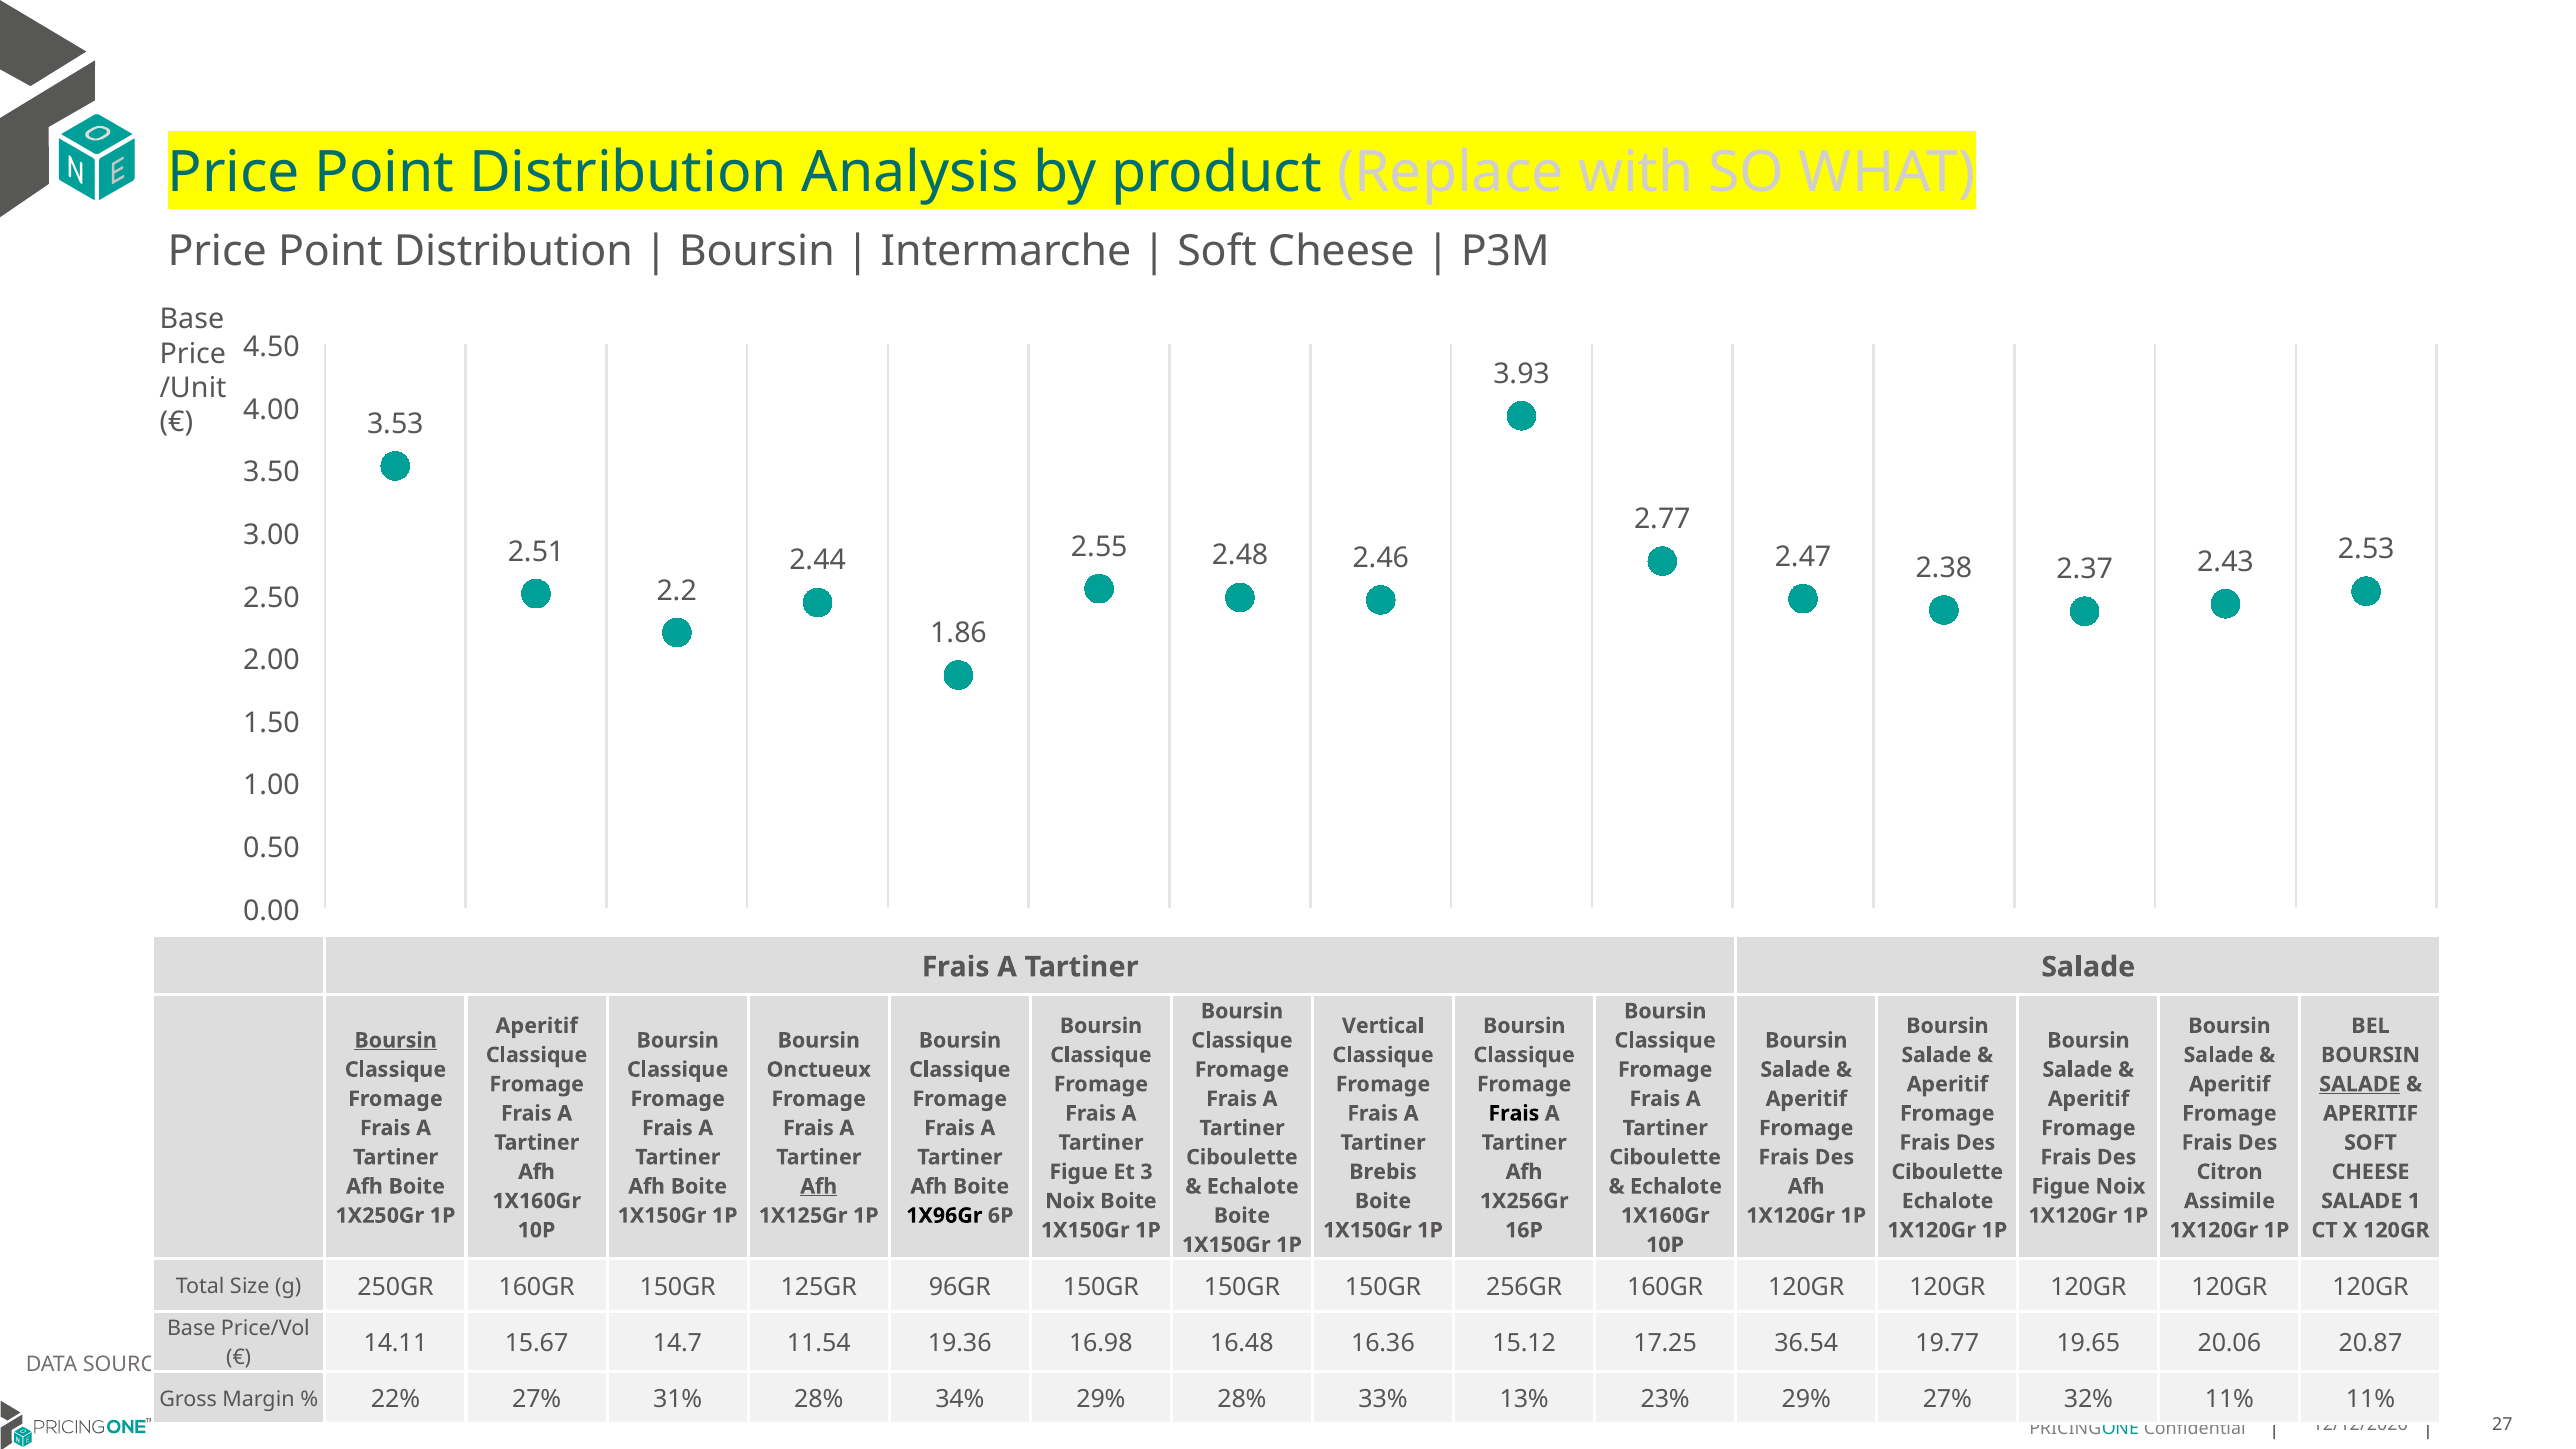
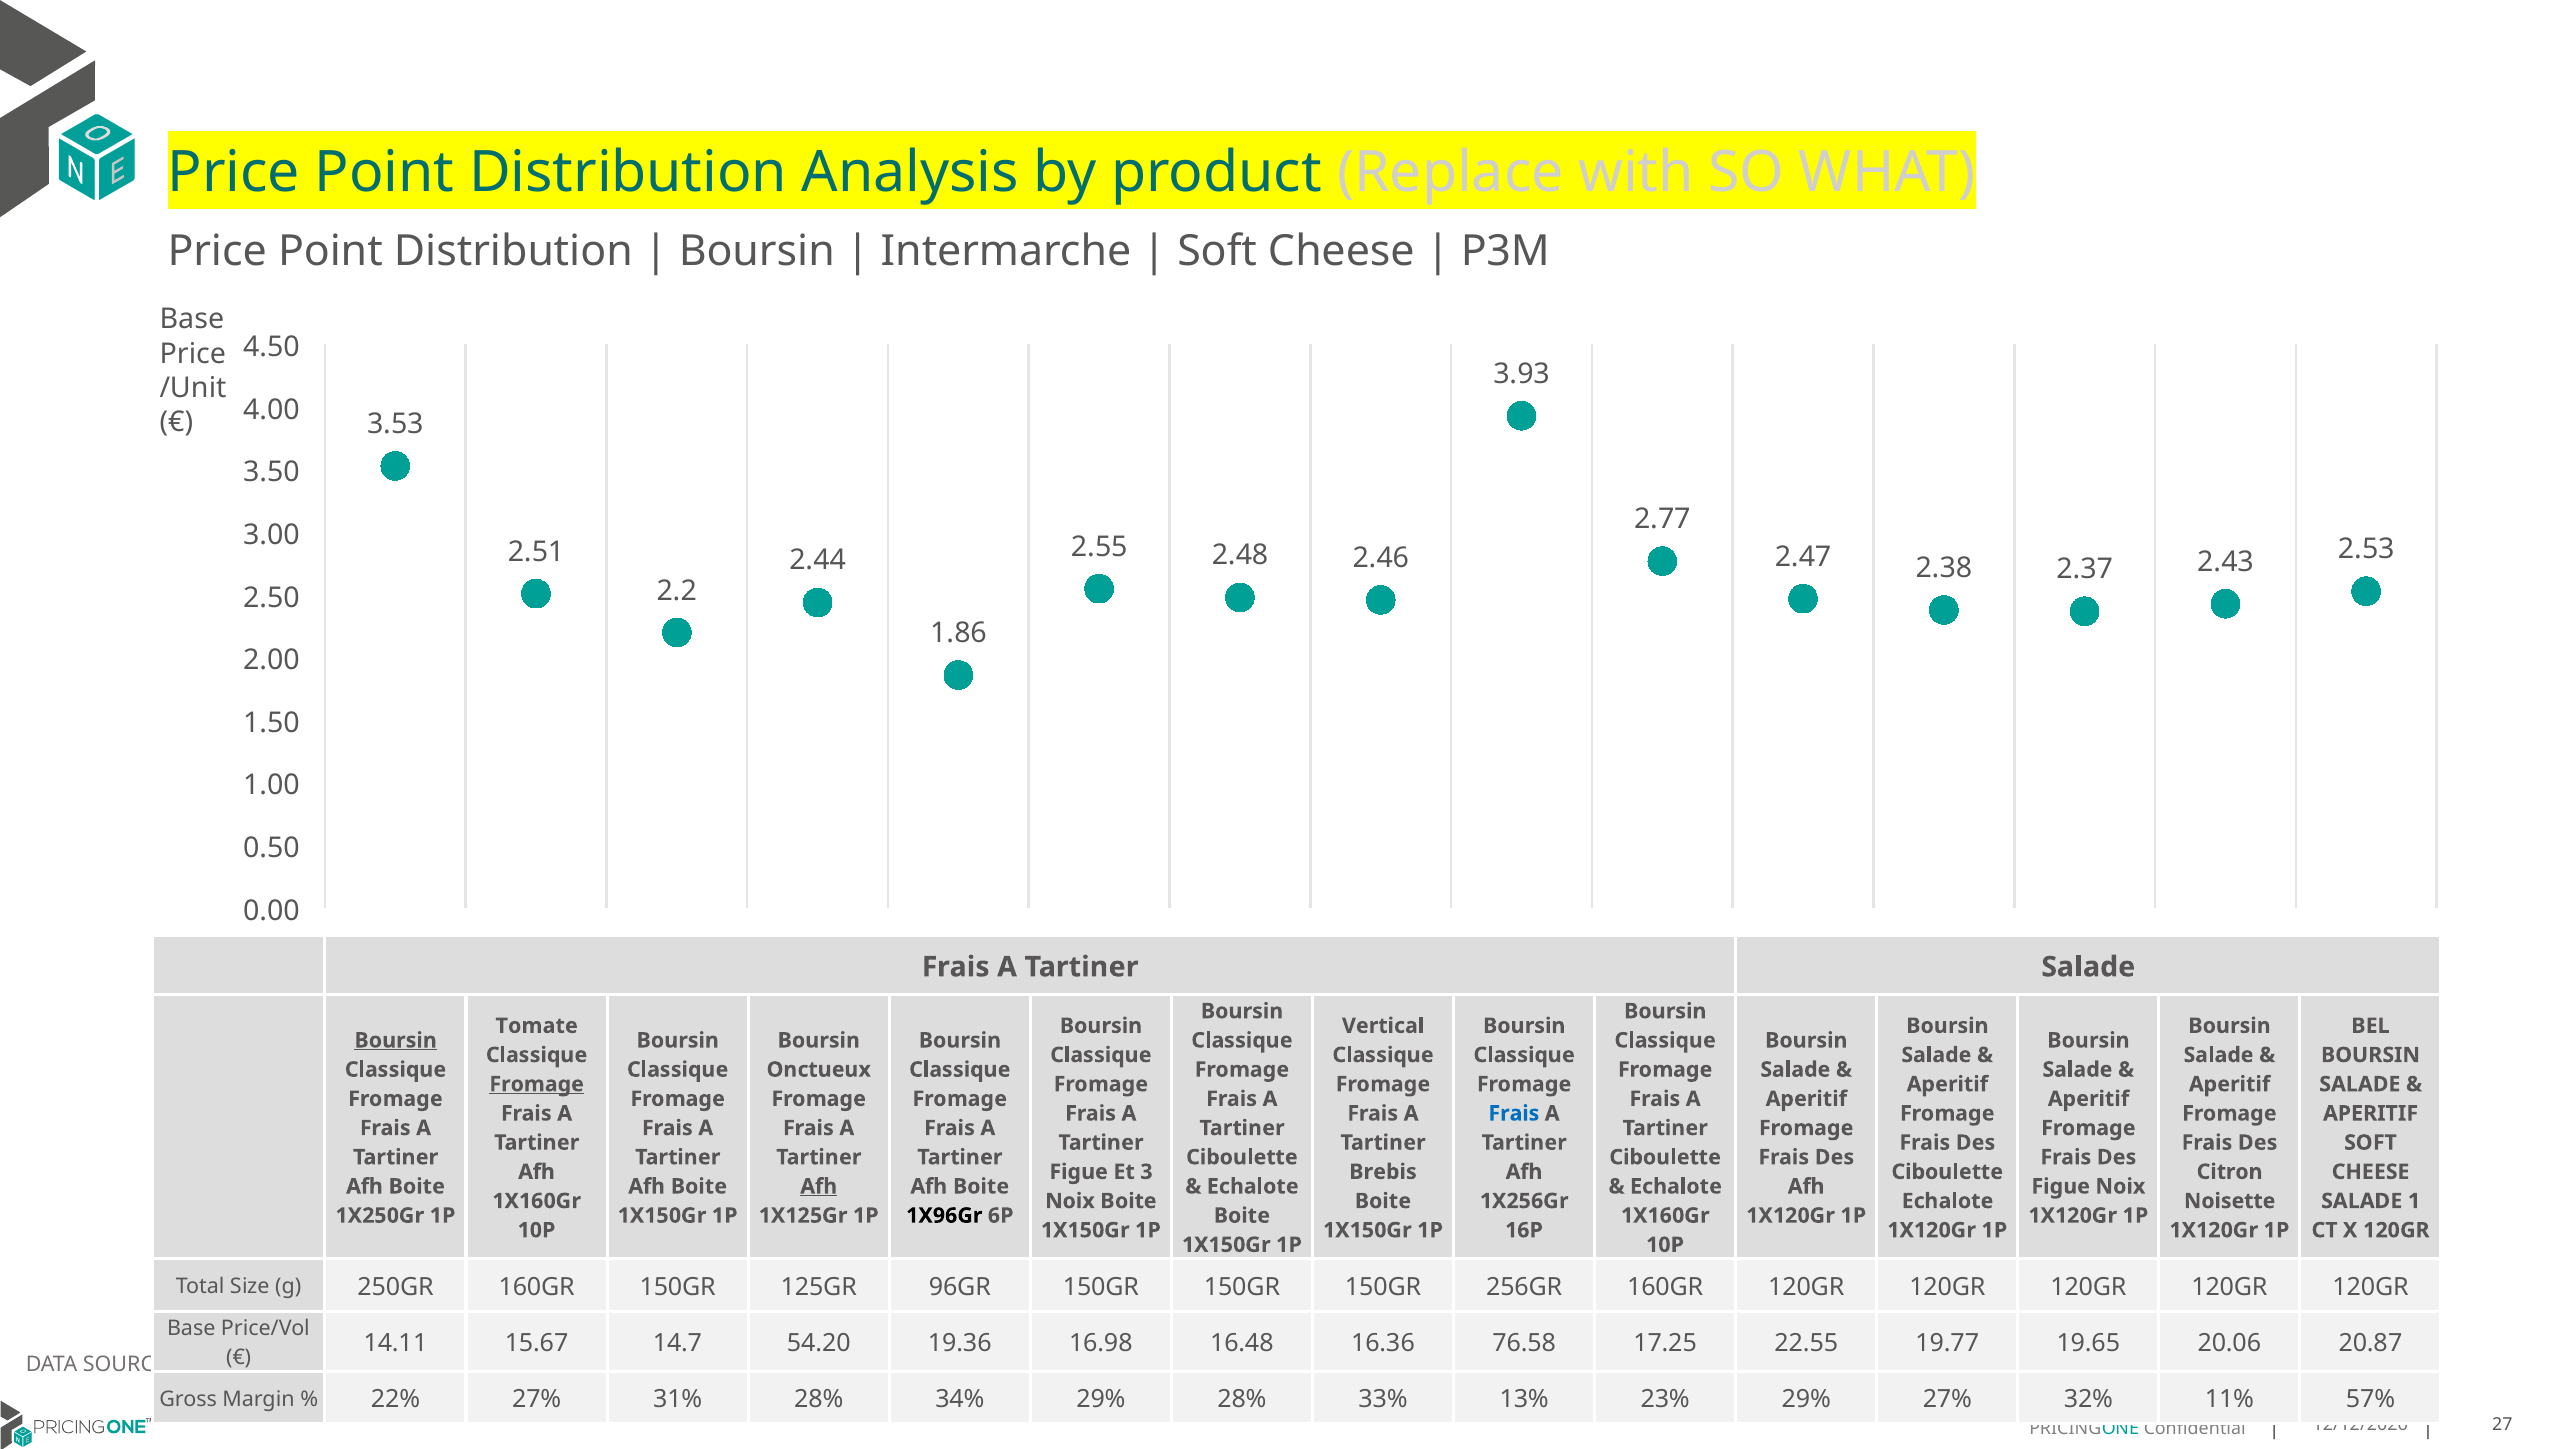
Aperitif at (537, 1026): Aperitif -> Tomate
Fromage at (537, 1084) underline: none -> present
SALADE at (2360, 1084) underline: present -> none
Frais at (1514, 1113) colour: black -> blue
Assimile: Assimile -> Noisette
11.54: 11.54 -> 54.20
15.12: 15.12 -> 76.58
36.54: 36.54 -> 22.55
11% 11%: 11% -> 57%
